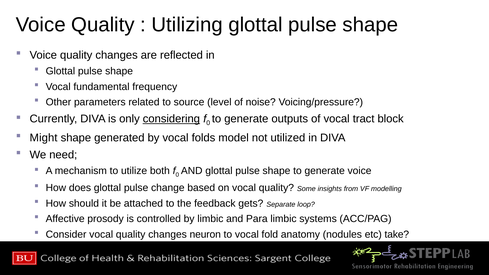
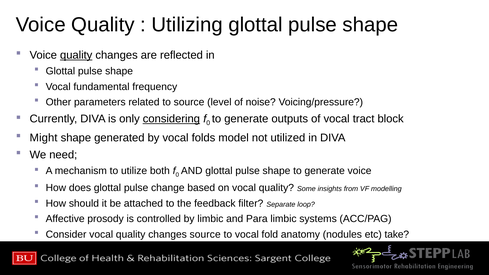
quality at (76, 55) underline: none -> present
gets: gets -> filter
changes neuron: neuron -> source
